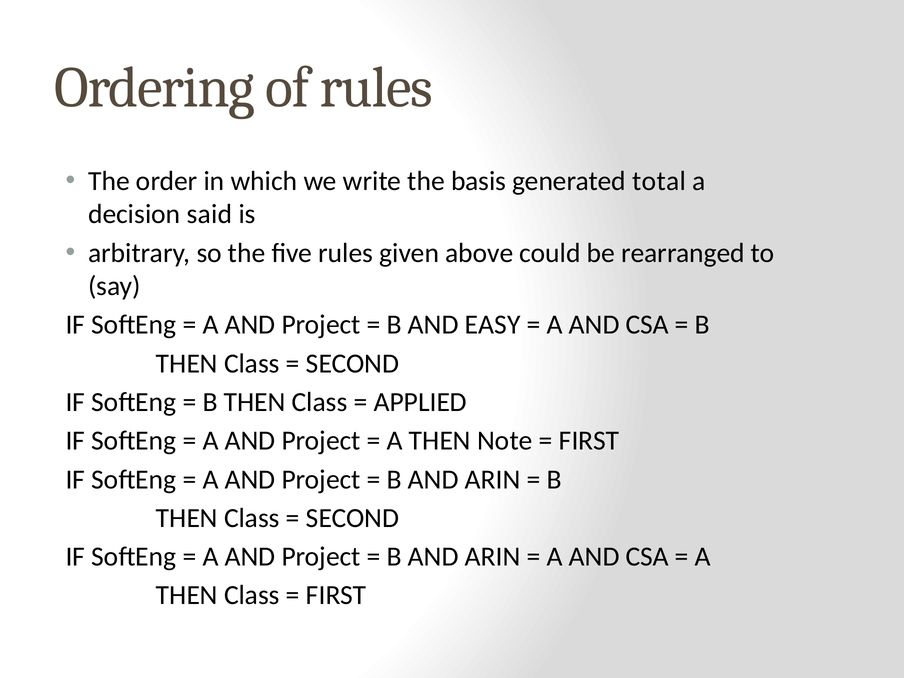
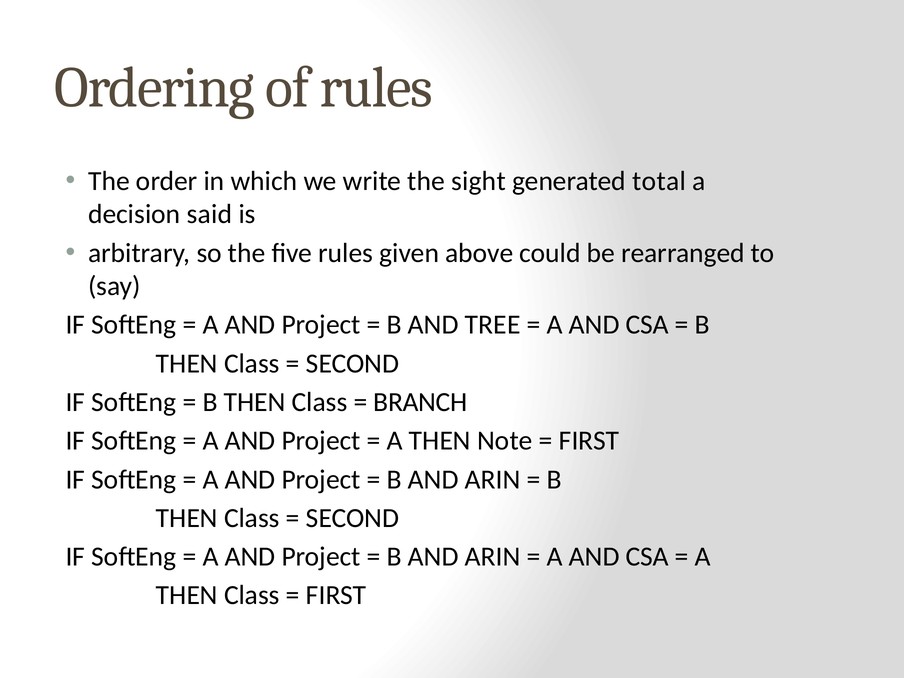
basis: basis -> sight
EASY: EASY -> TREE
APPLIED: APPLIED -> BRANCH
